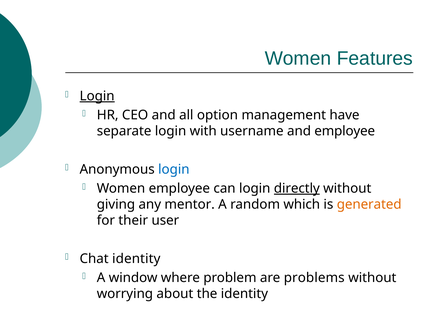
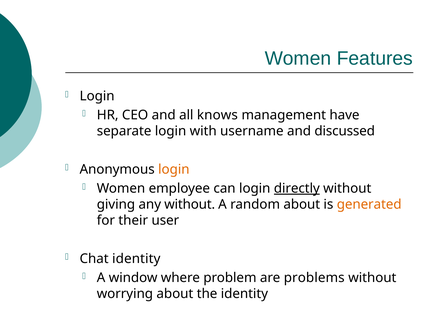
Login at (97, 96) underline: present -> none
option: option -> knows
and employee: employee -> discussed
login at (174, 169) colour: blue -> orange
any mentor: mentor -> without
random which: which -> about
